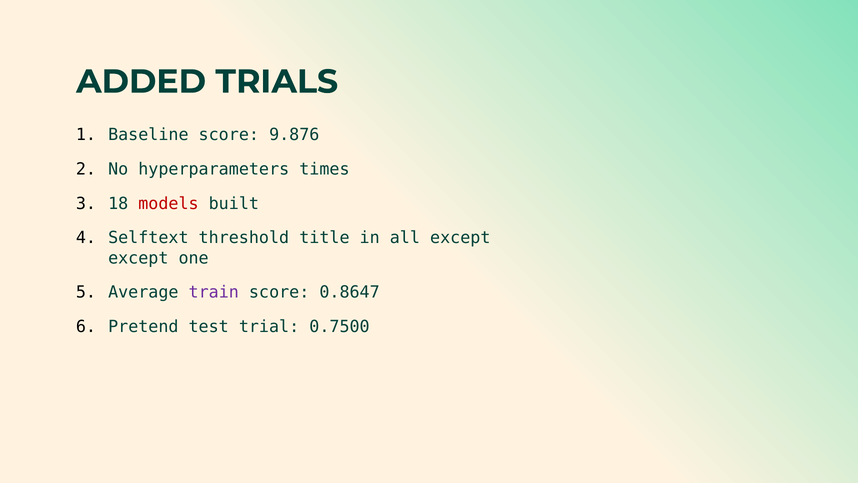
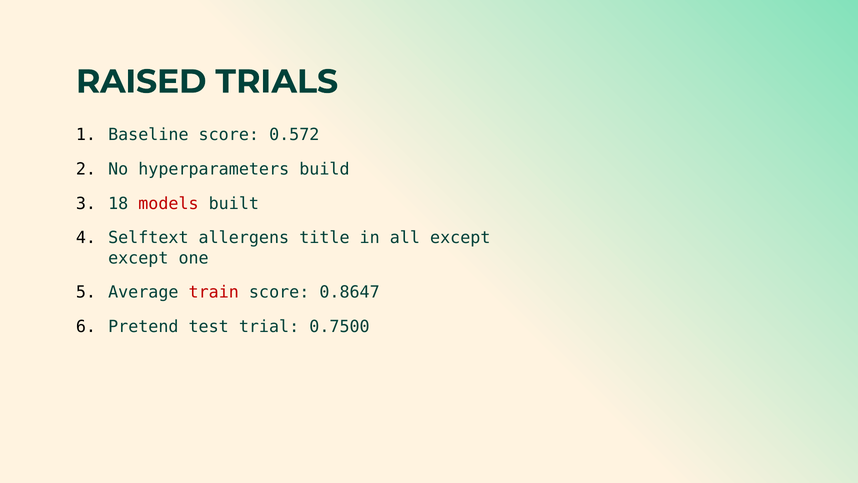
ADDED: ADDED -> RAISED
9.876: 9.876 -> 0.572
times: times -> build
threshold: threshold -> allergens
train colour: purple -> red
